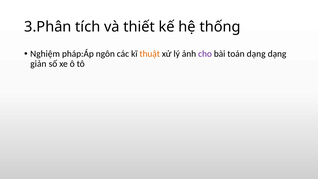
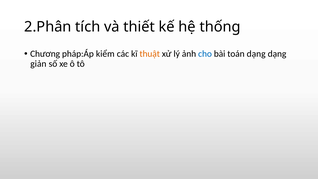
3.Phân: 3.Phân -> 2.Phân
Nghiệm: Nghiệm -> Chương
ngôn: ngôn -> kiểm
cho colour: purple -> blue
